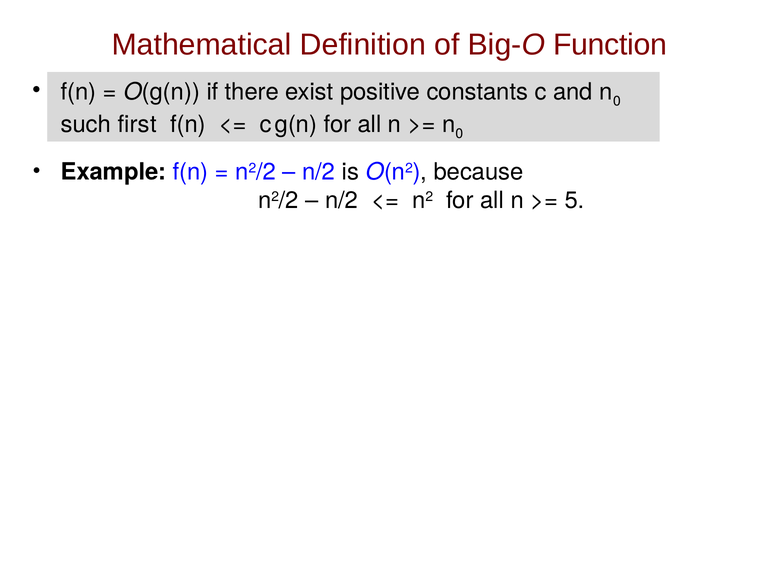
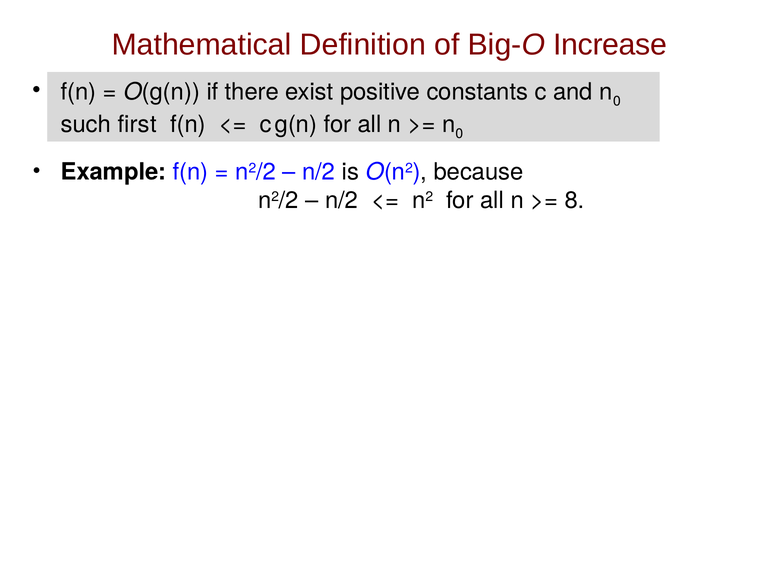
Function: Function -> Increase
5: 5 -> 8
